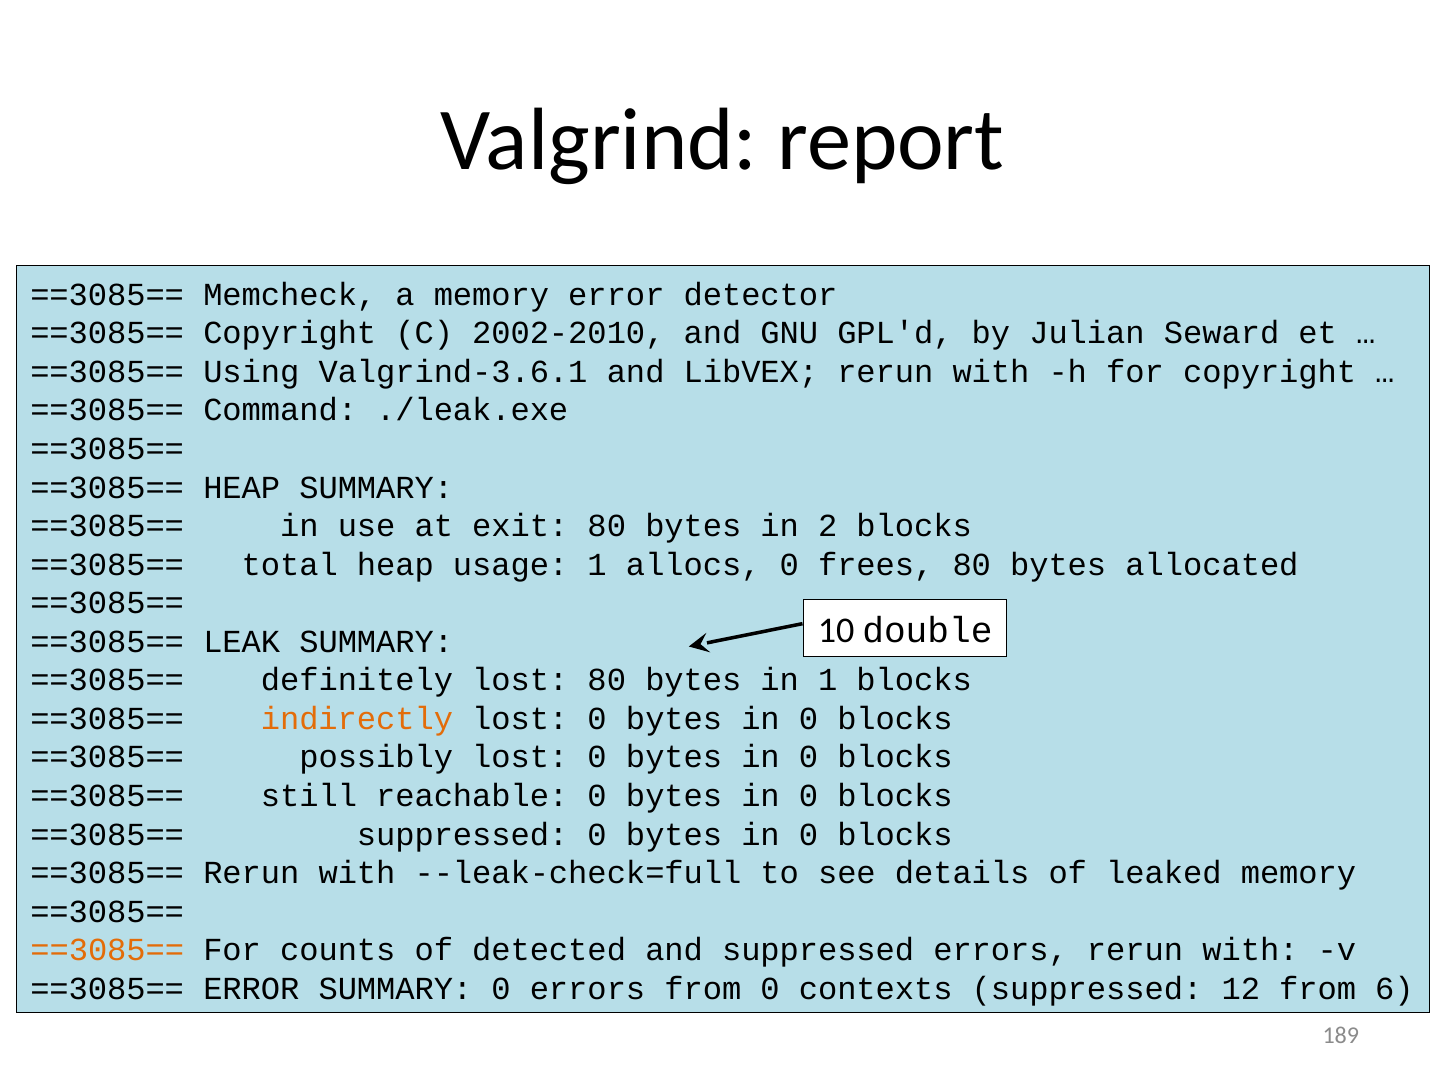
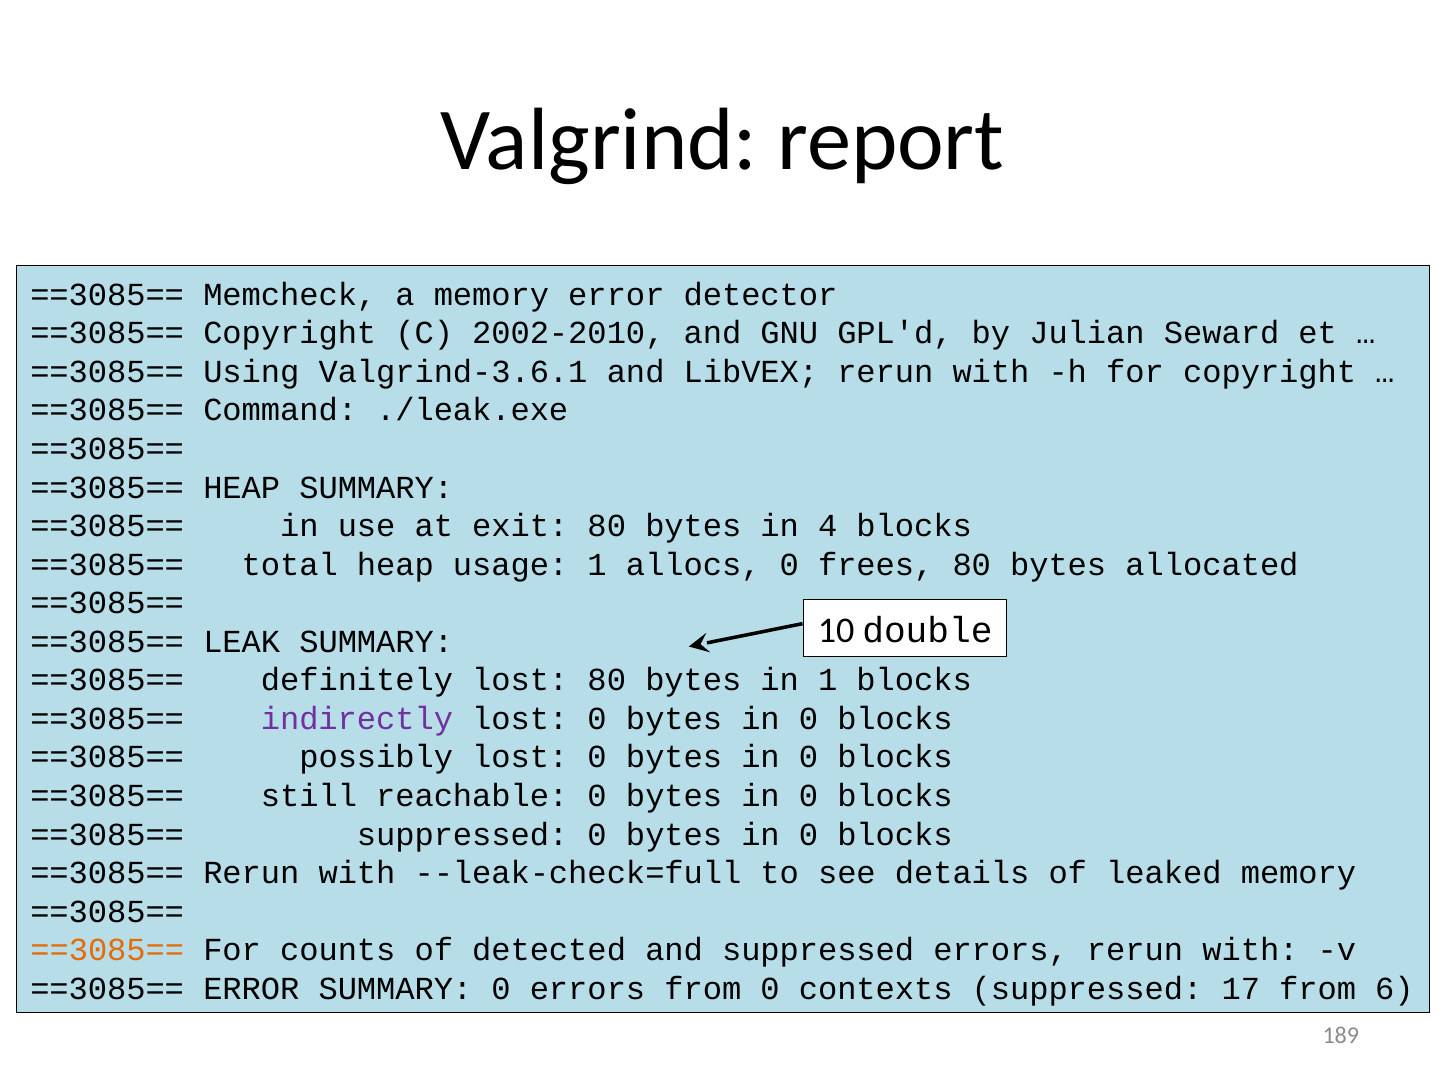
2: 2 -> 4
indirectly colour: orange -> purple
12: 12 -> 17
